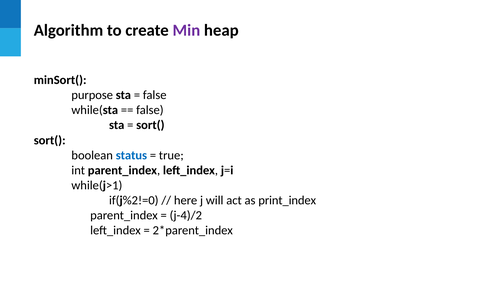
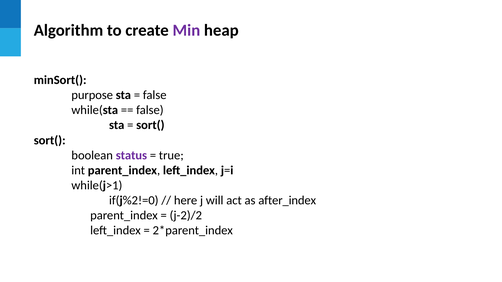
status colour: blue -> purple
print_index: print_index -> after_index
j-4)/2: j-4)/2 -> j-2)/2
